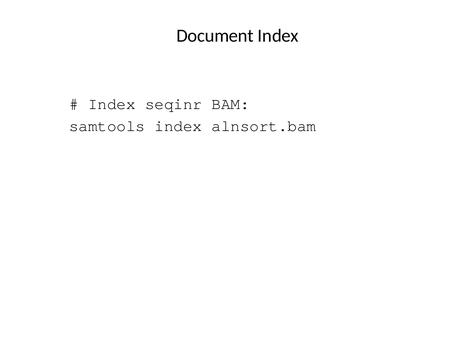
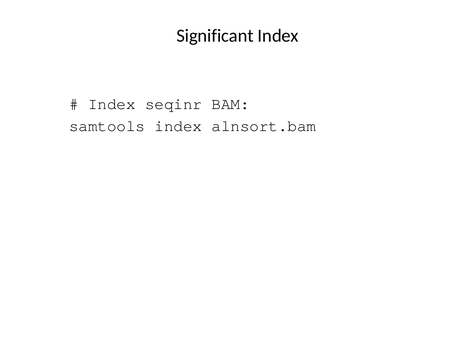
Document: Document -> Significant
